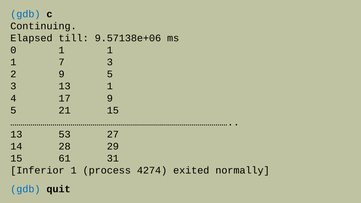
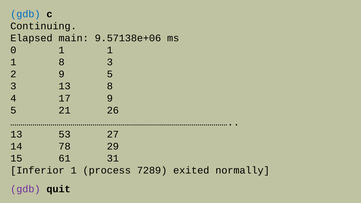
till: till -> main
1 7: 7 -> 8
13 1: 1 -> 8
21 15: 15 -> 26
28: 28 -> 78
4274: 4274 -> 7289
gdb at (25, 189) colour: blue -> purple
